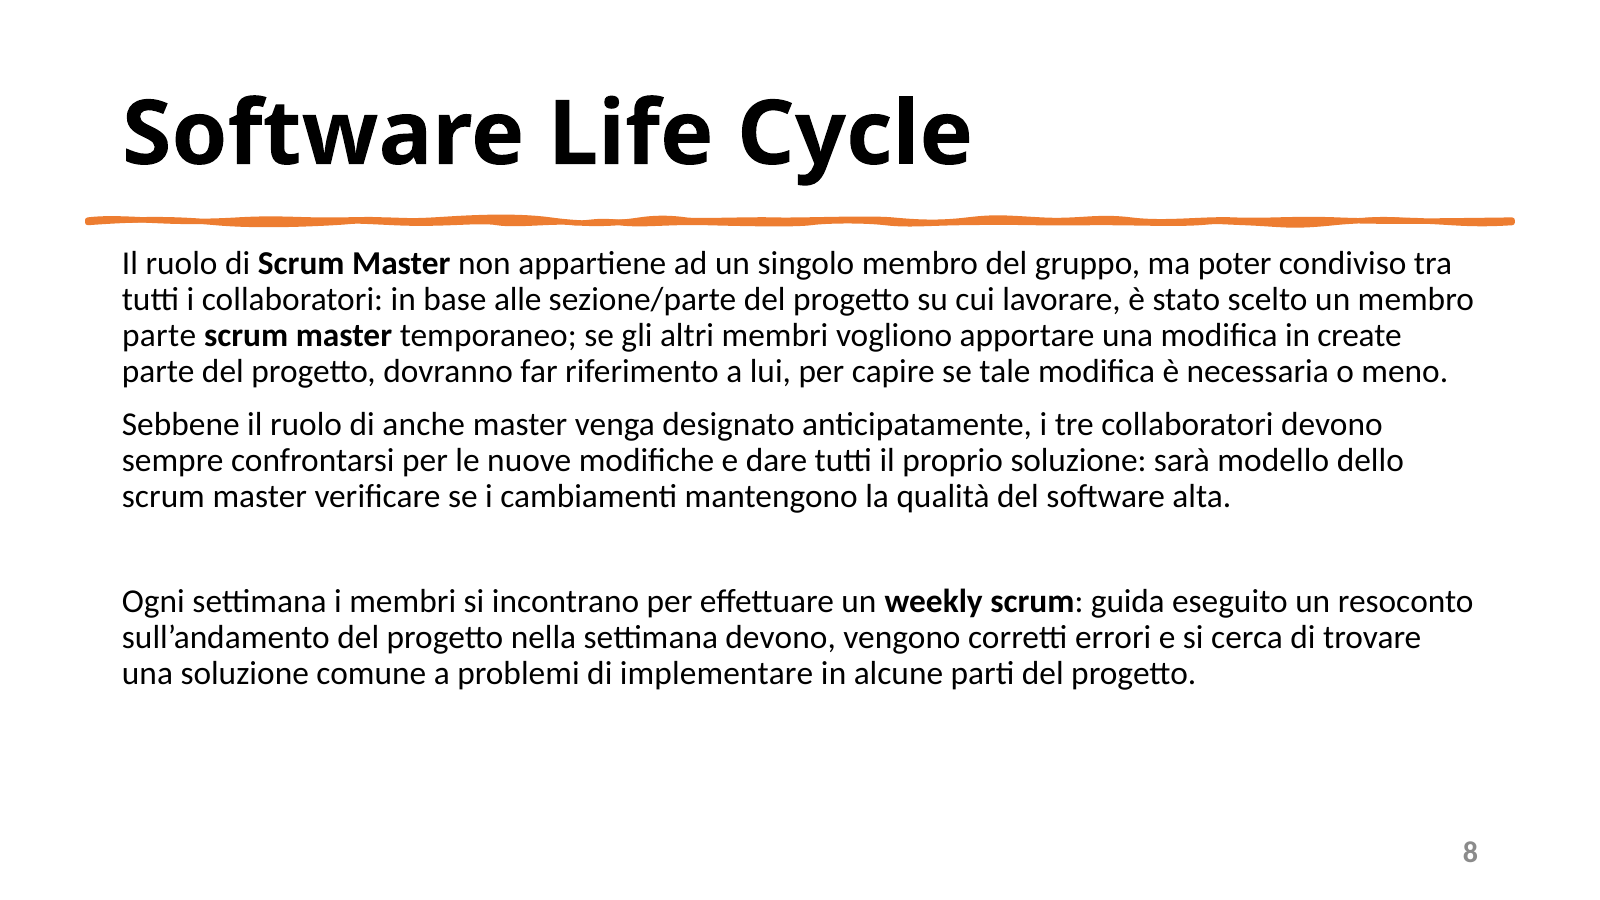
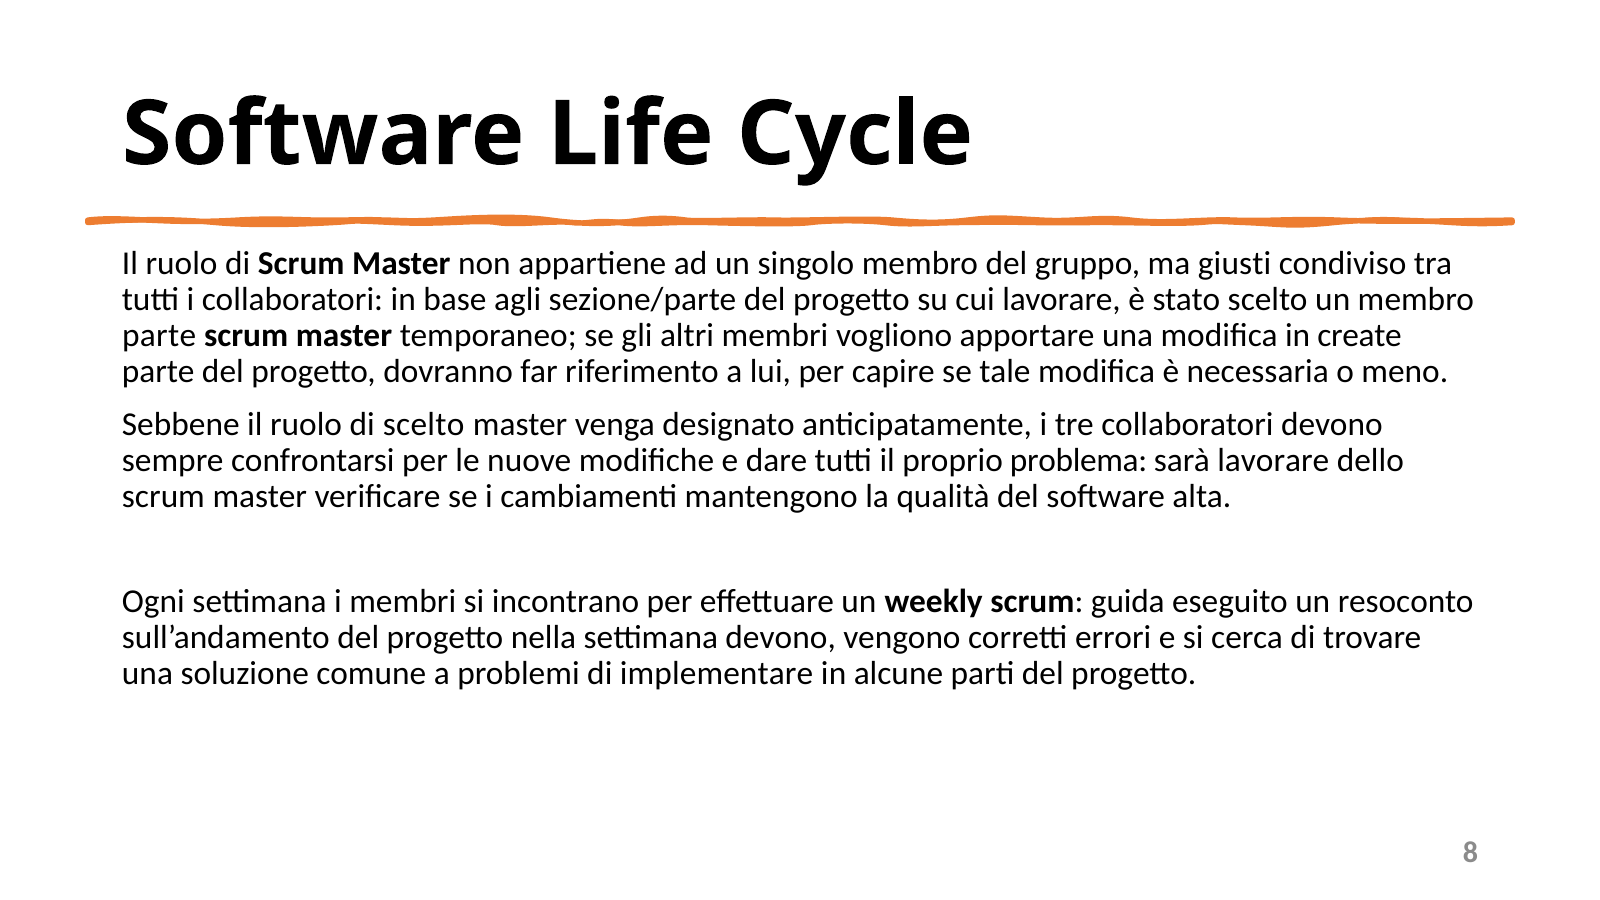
poter: poter -> giusti
alle: alle -> agli
di anche: anche -> scelto
proprio soluzione: soluzione -> problema
sarà modello: modello -> lavorare
